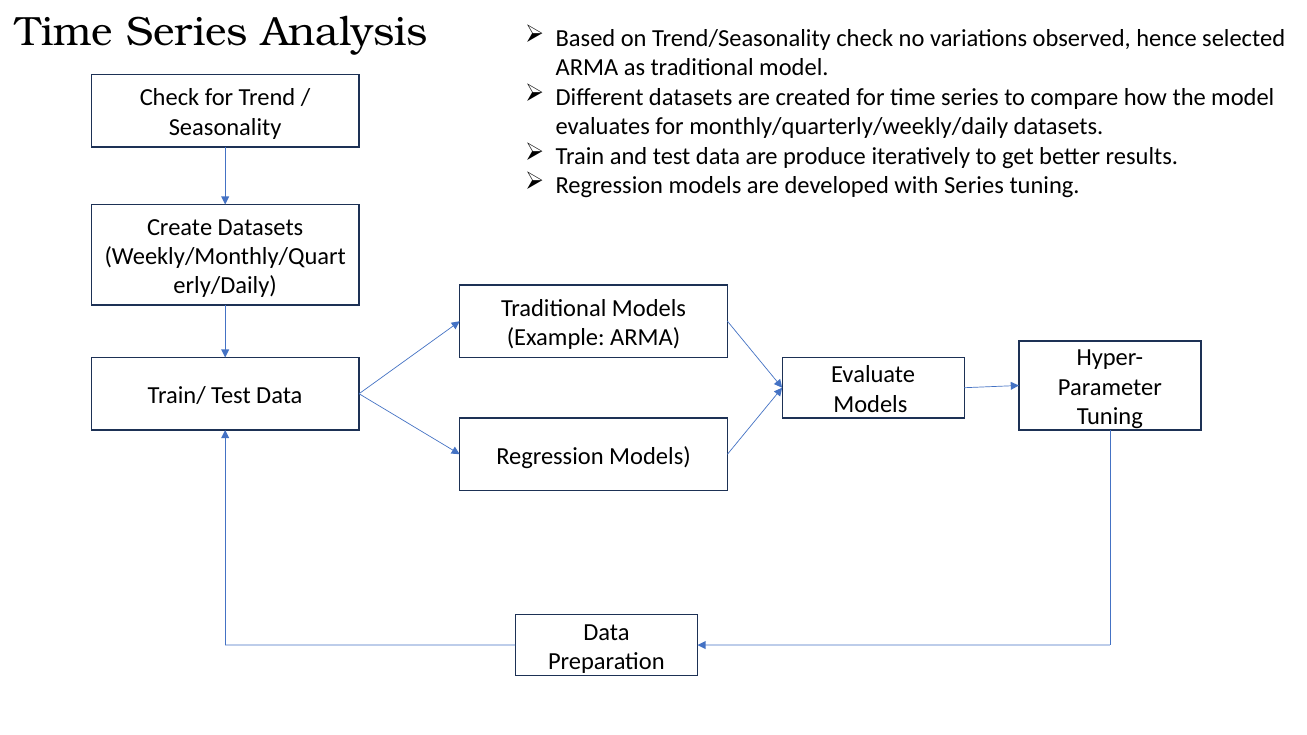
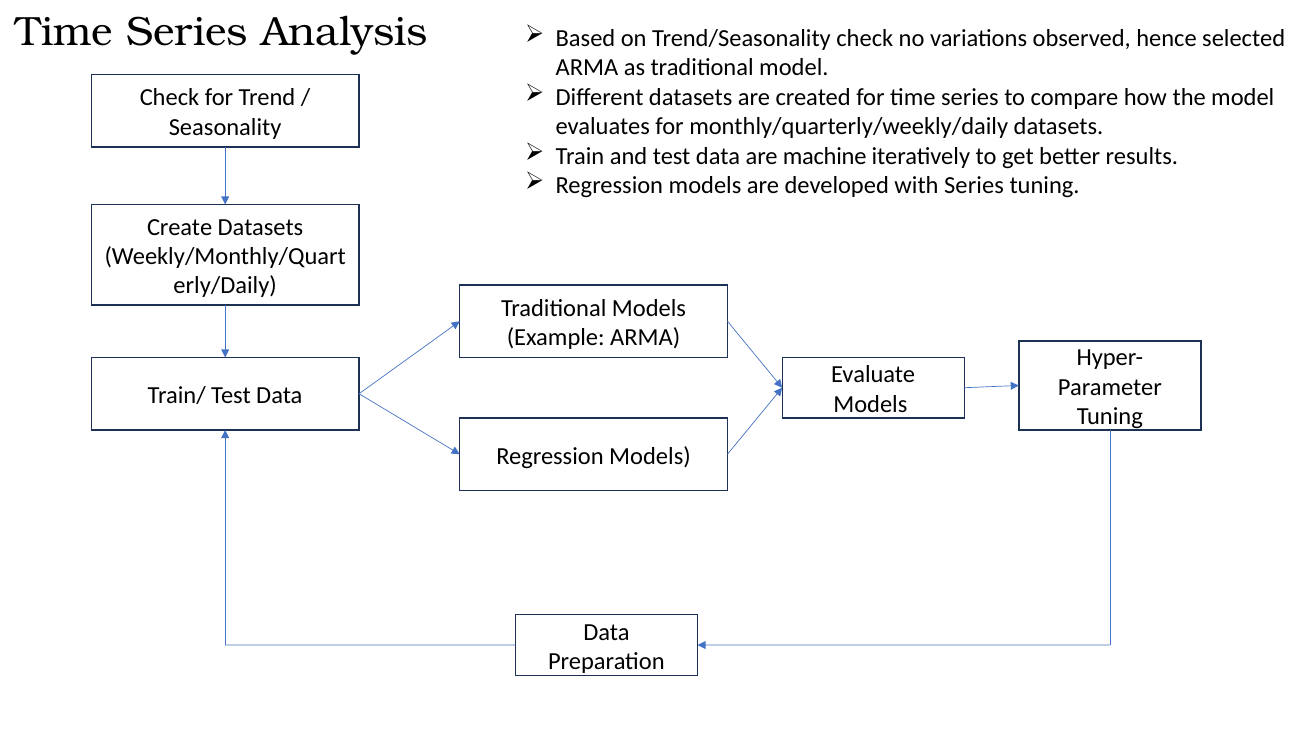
produce: produce -> machine
